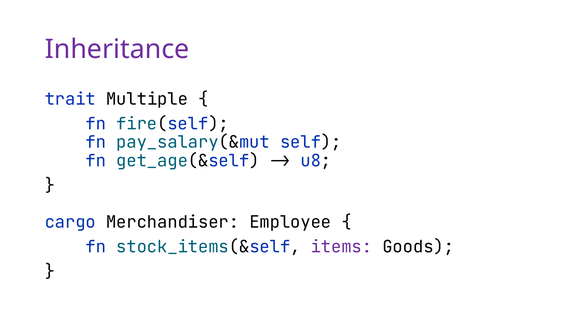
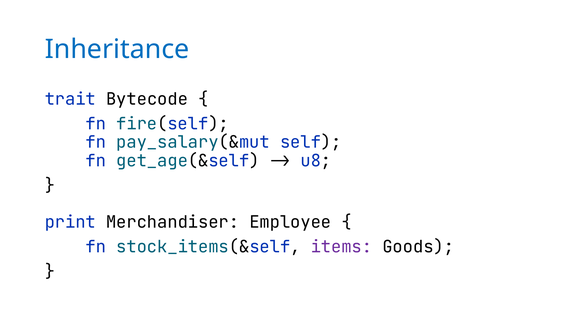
Inheritance colour: purple -> blue
Multiple: Multiple -> Bytecode
cargo: cargo -> print
